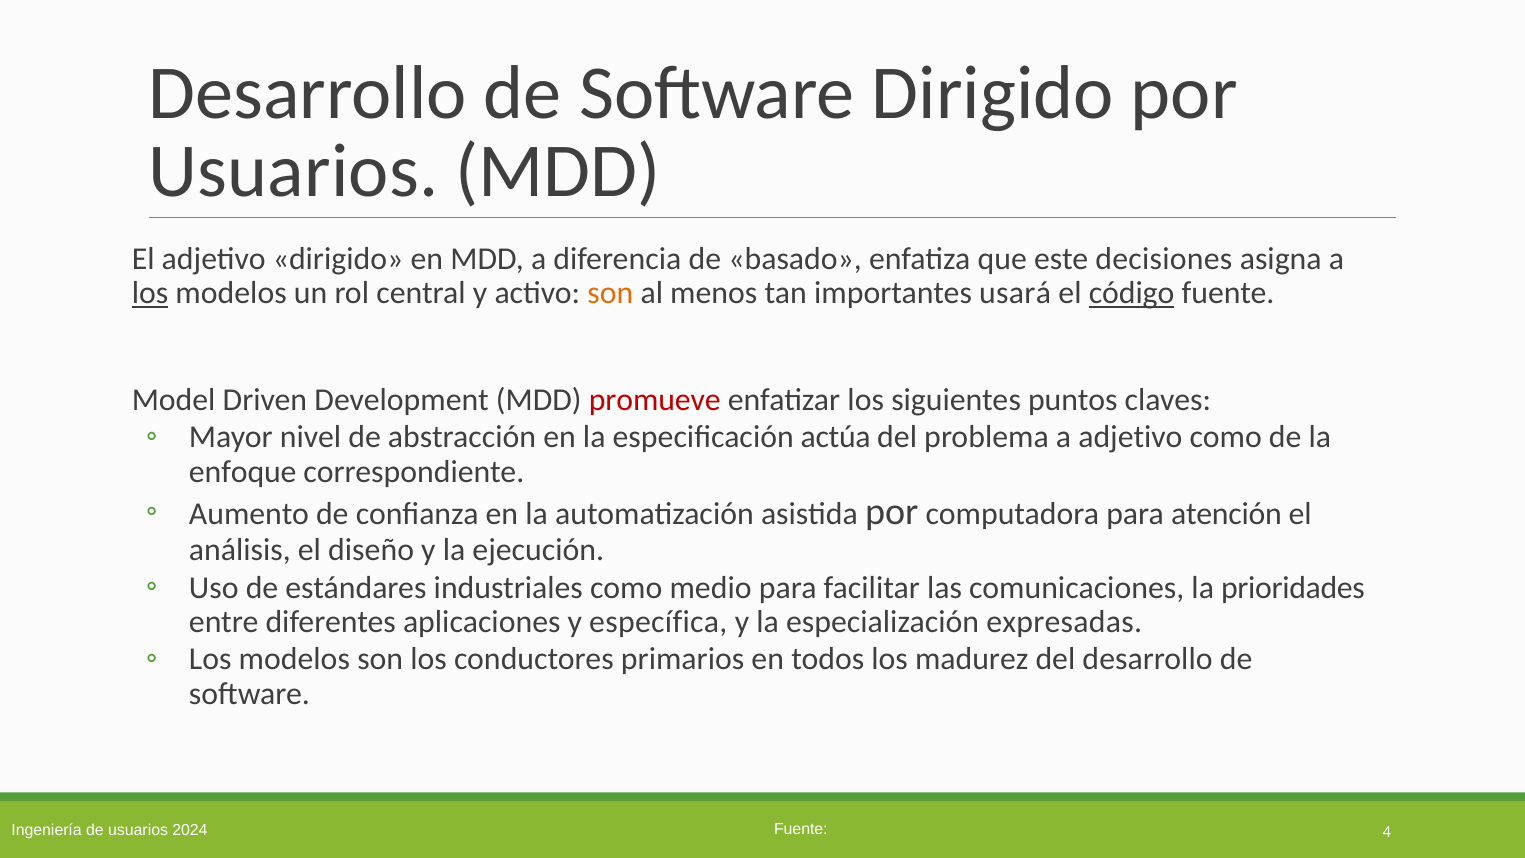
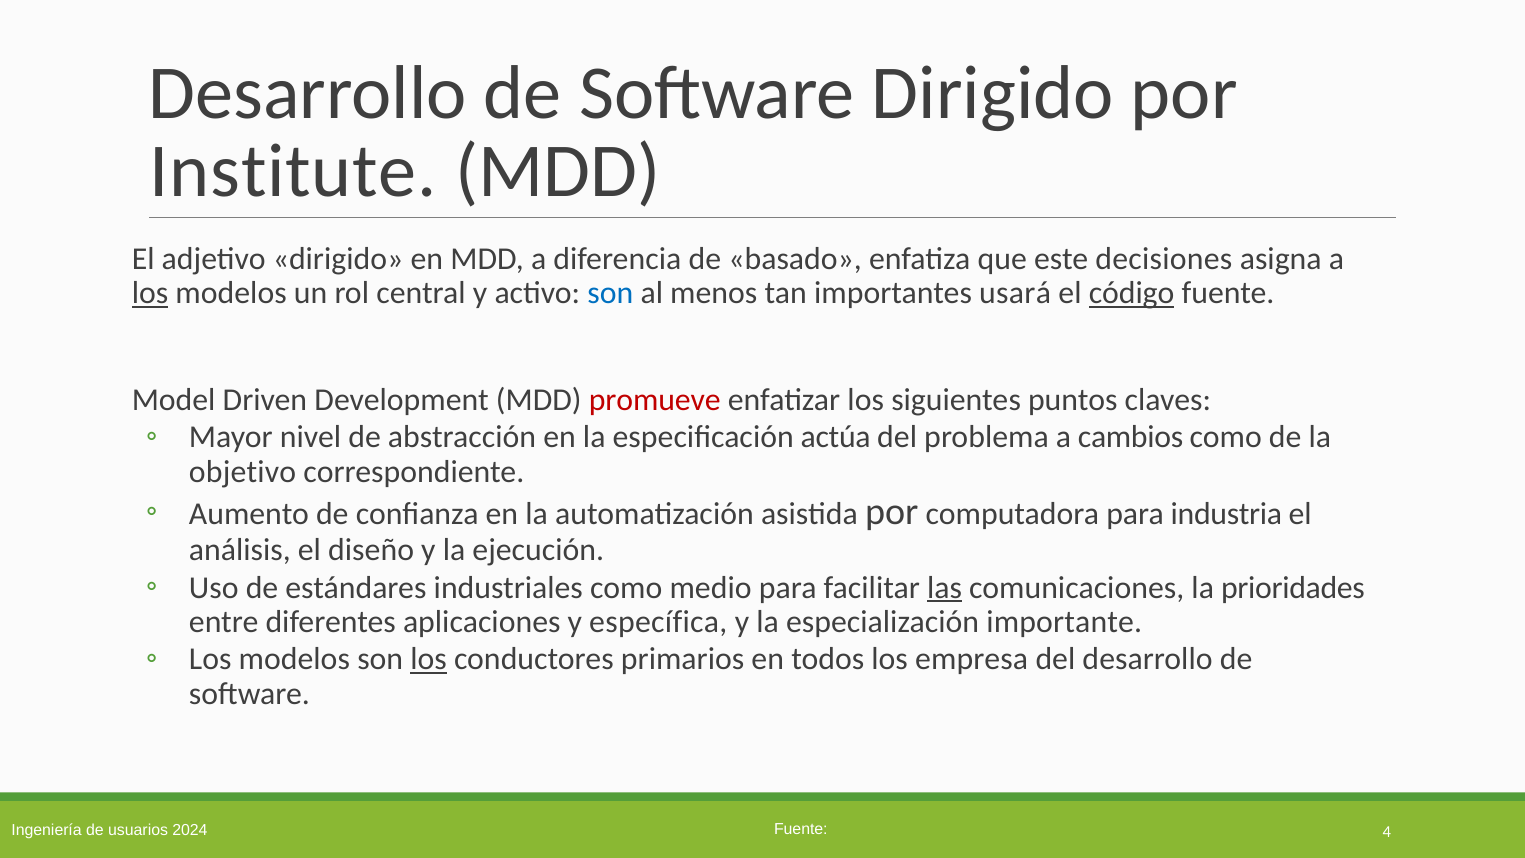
Usuarios at (294, 171): Usuarios -> Institute
son at (610, 293) colour: orange -> blue
a adjetivo: adjetivo -> cambios
enfoque: enfoque -> objetivo
atención: atención -> industria
las underline: none -> present
expresadas: expresadas -> importante
los at (429, 659) underline: none -> present
madurez: madurez -> empresa
